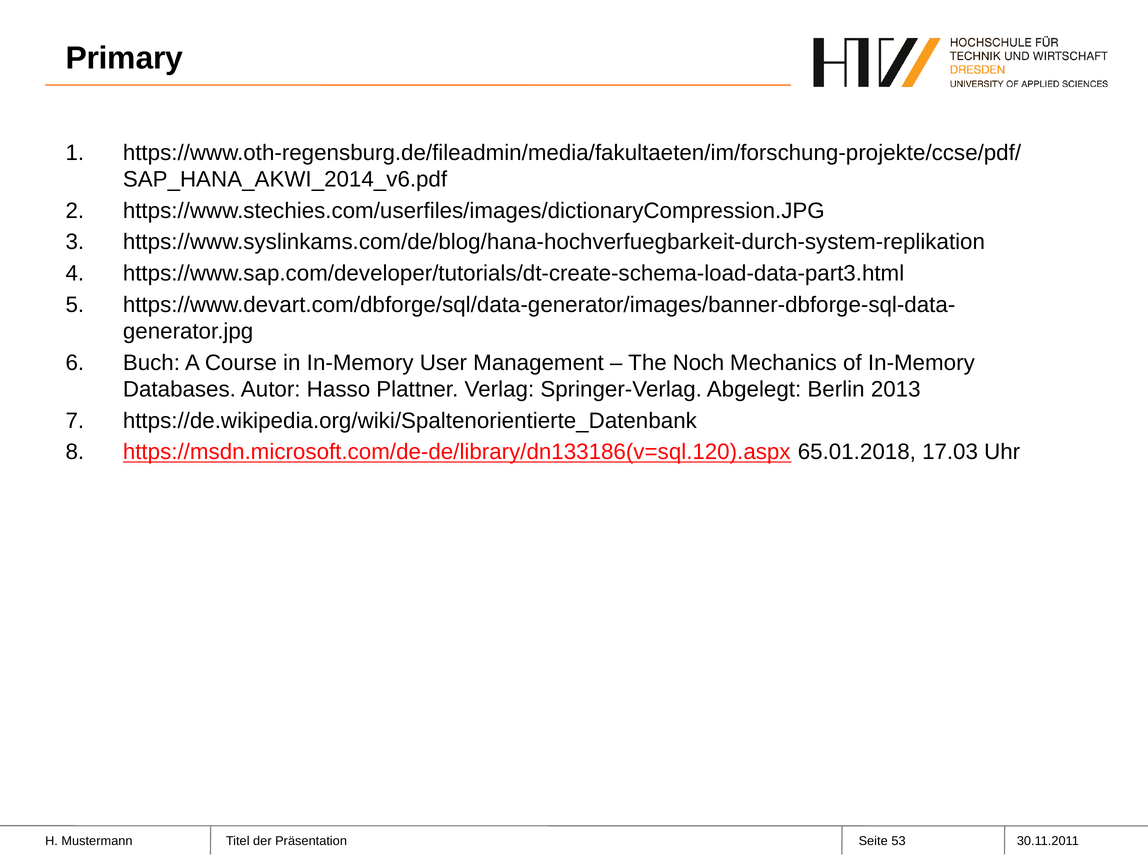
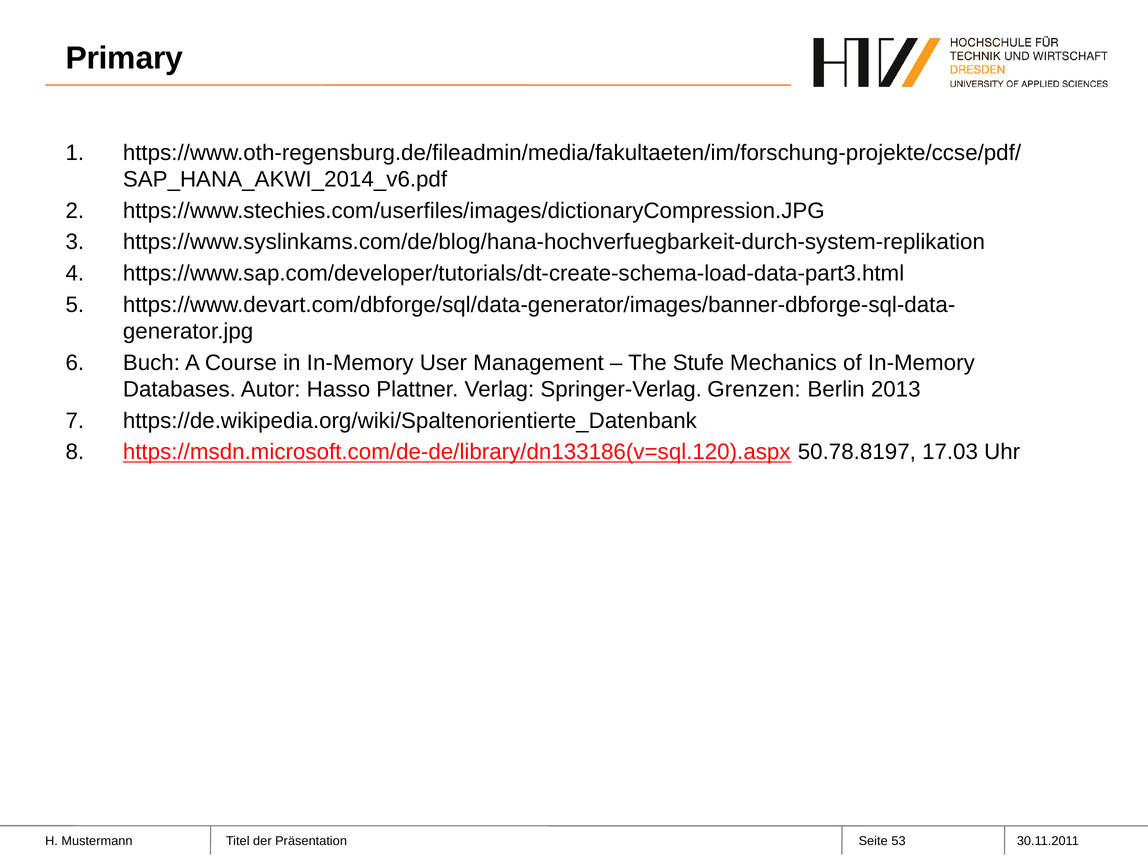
Noch: Noch -> Stufe
Abgelegt: Abgelegt -> Grenzen
65.01.2018: 65.01.2018 -> 50.78.8197
